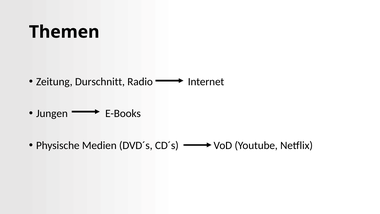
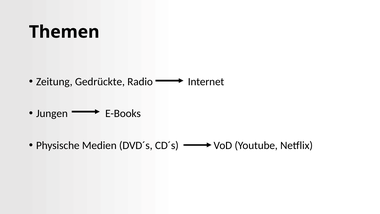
Durschnitt: Durschnitt -> Gedrückte
